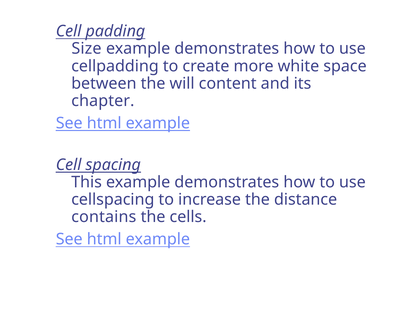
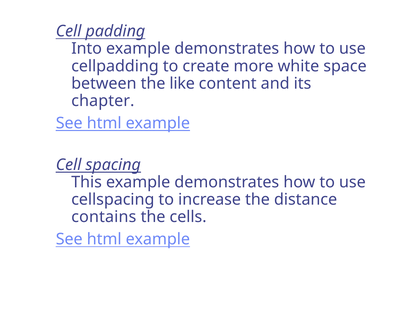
Size: Size -> Into
will: will -> like
